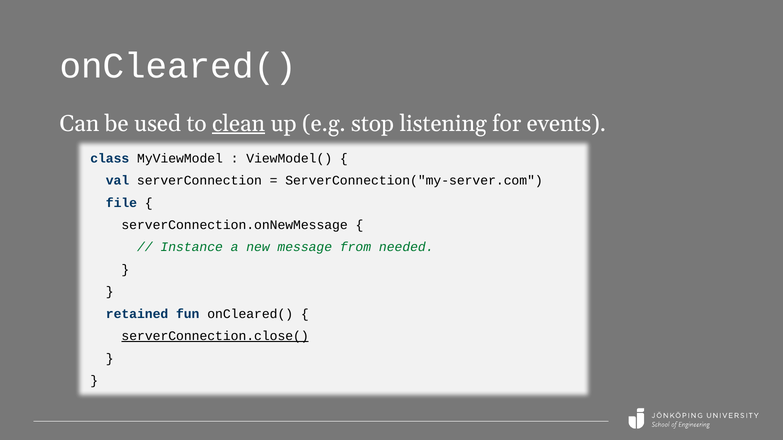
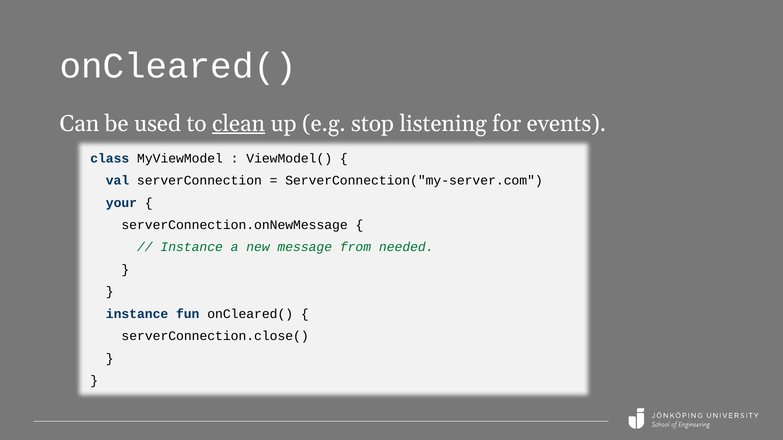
file: file -> your
retained at (137, 314): retained -> instance
serverConnection.close( underline: present -> none
